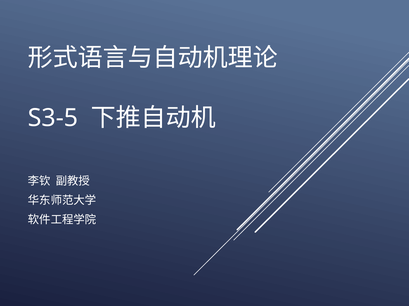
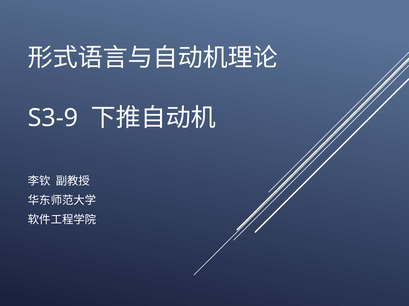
S3-5: S3-5 -> S3-9
